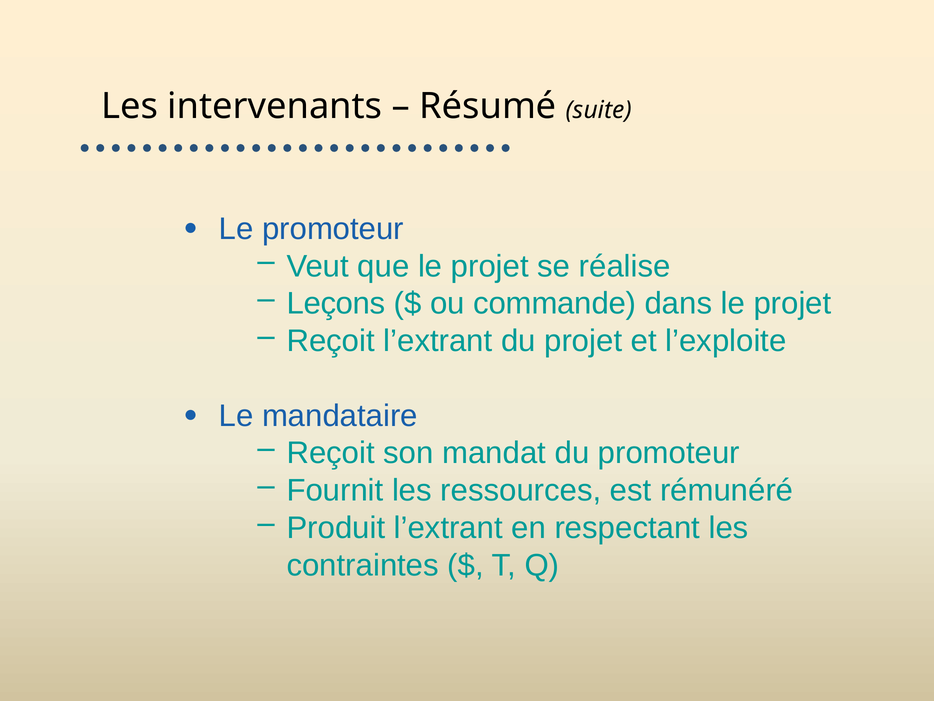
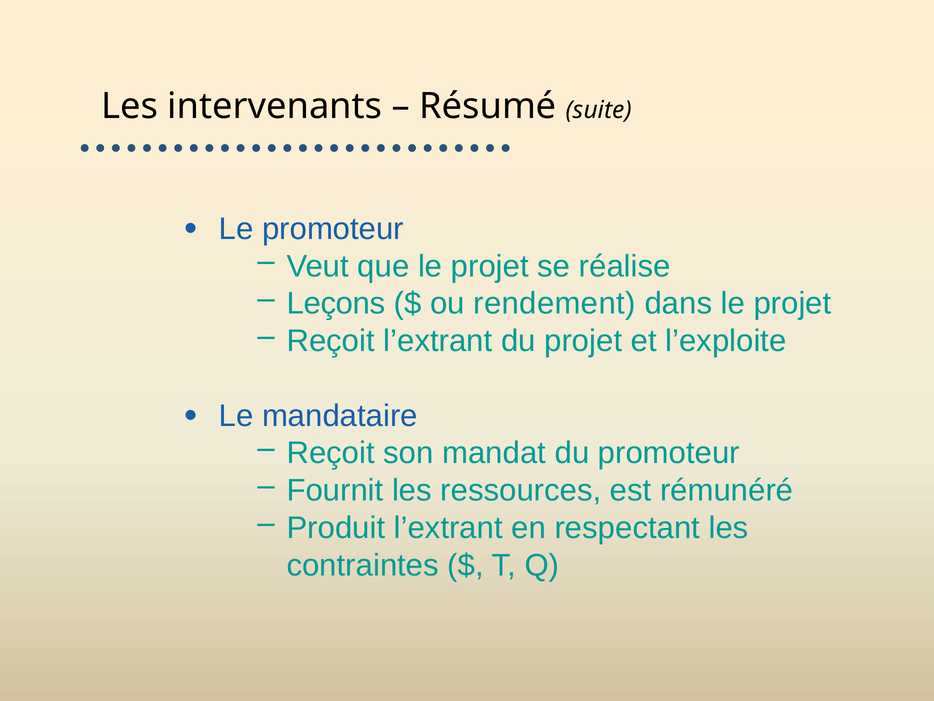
commande: commande -> rendement
